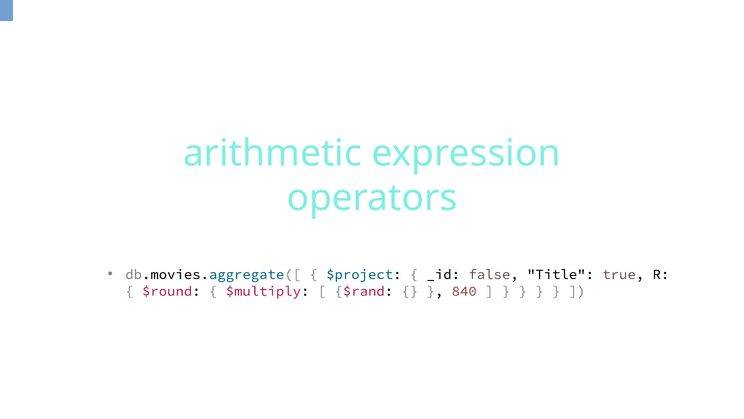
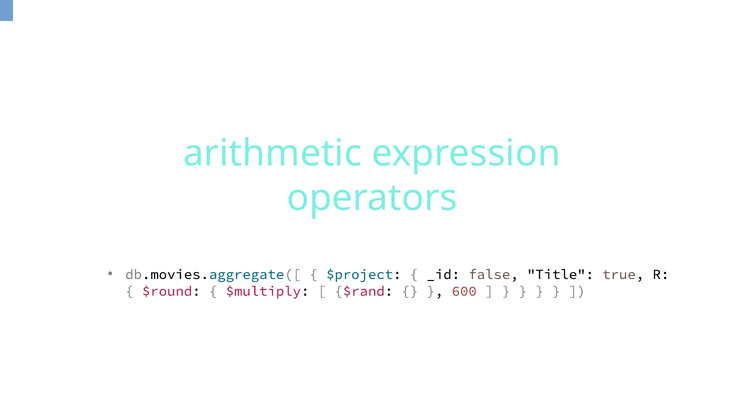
840: 840 -> 600
